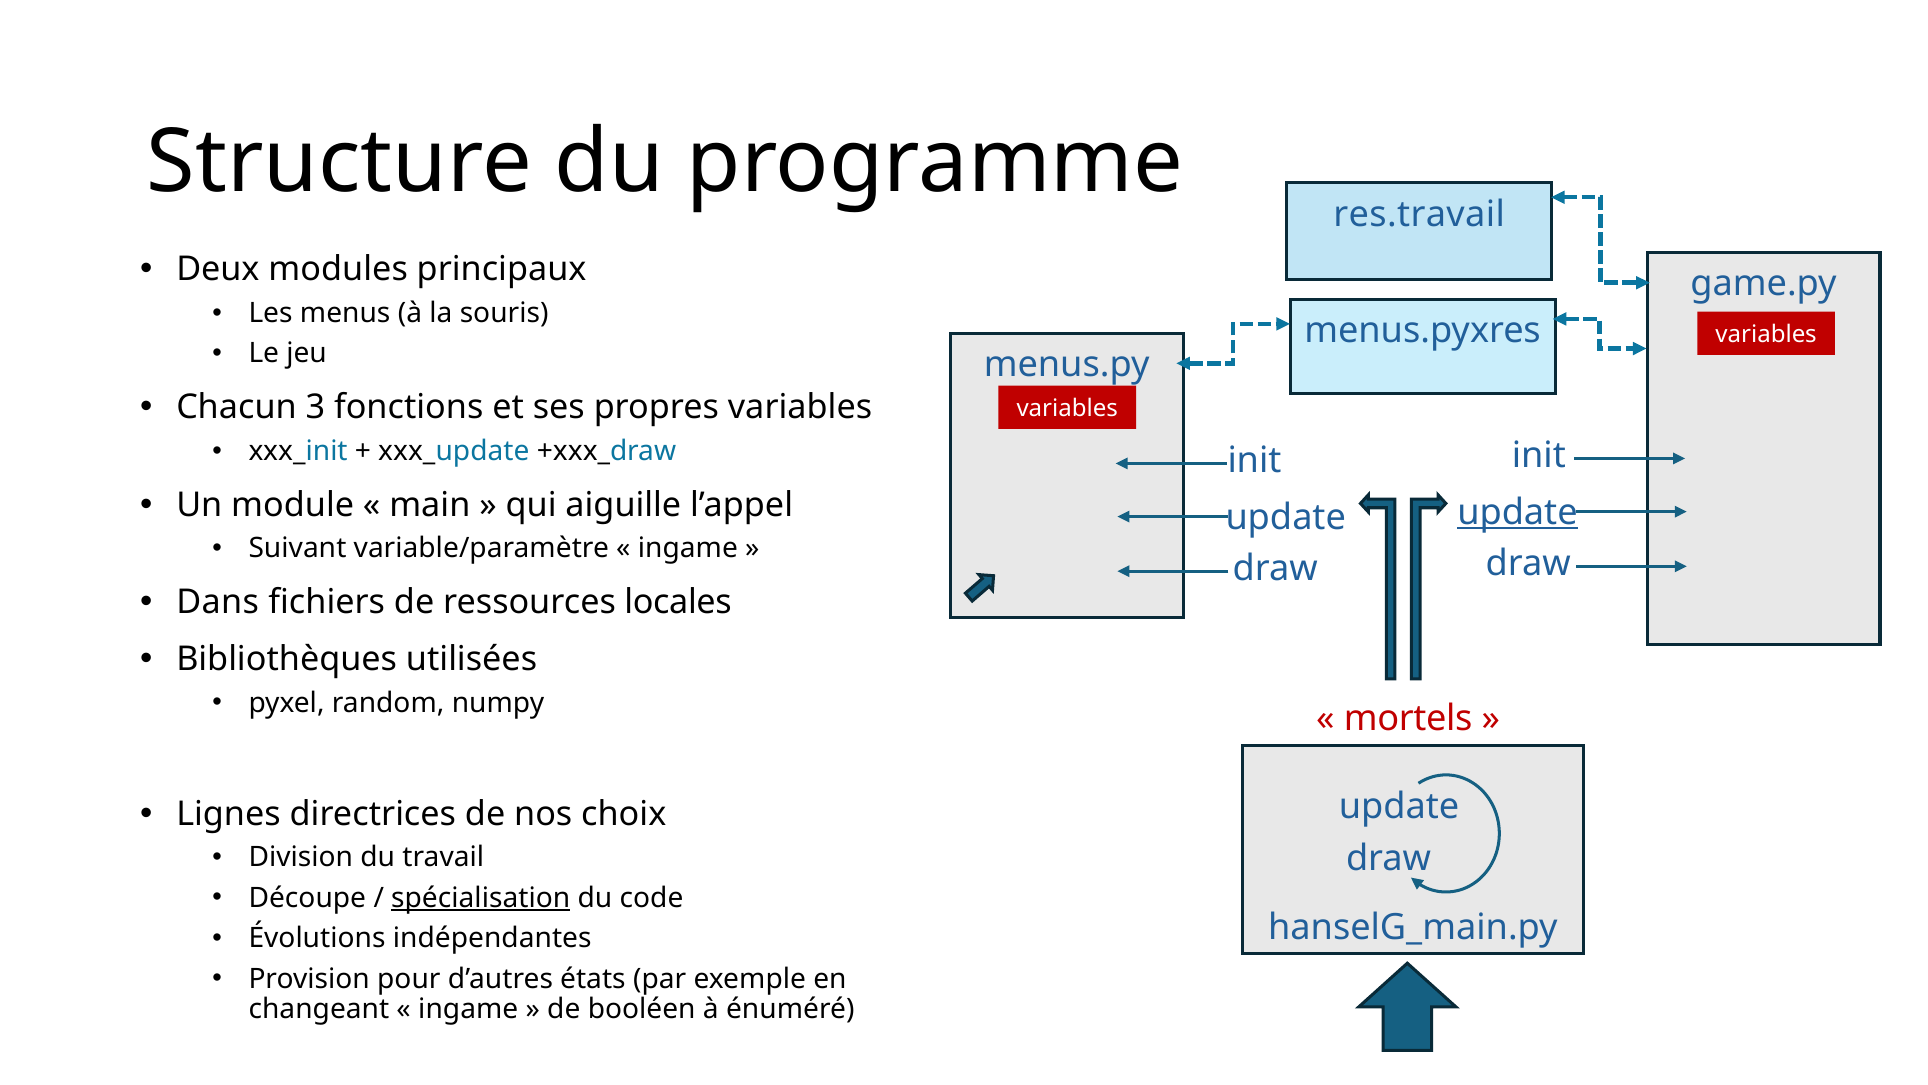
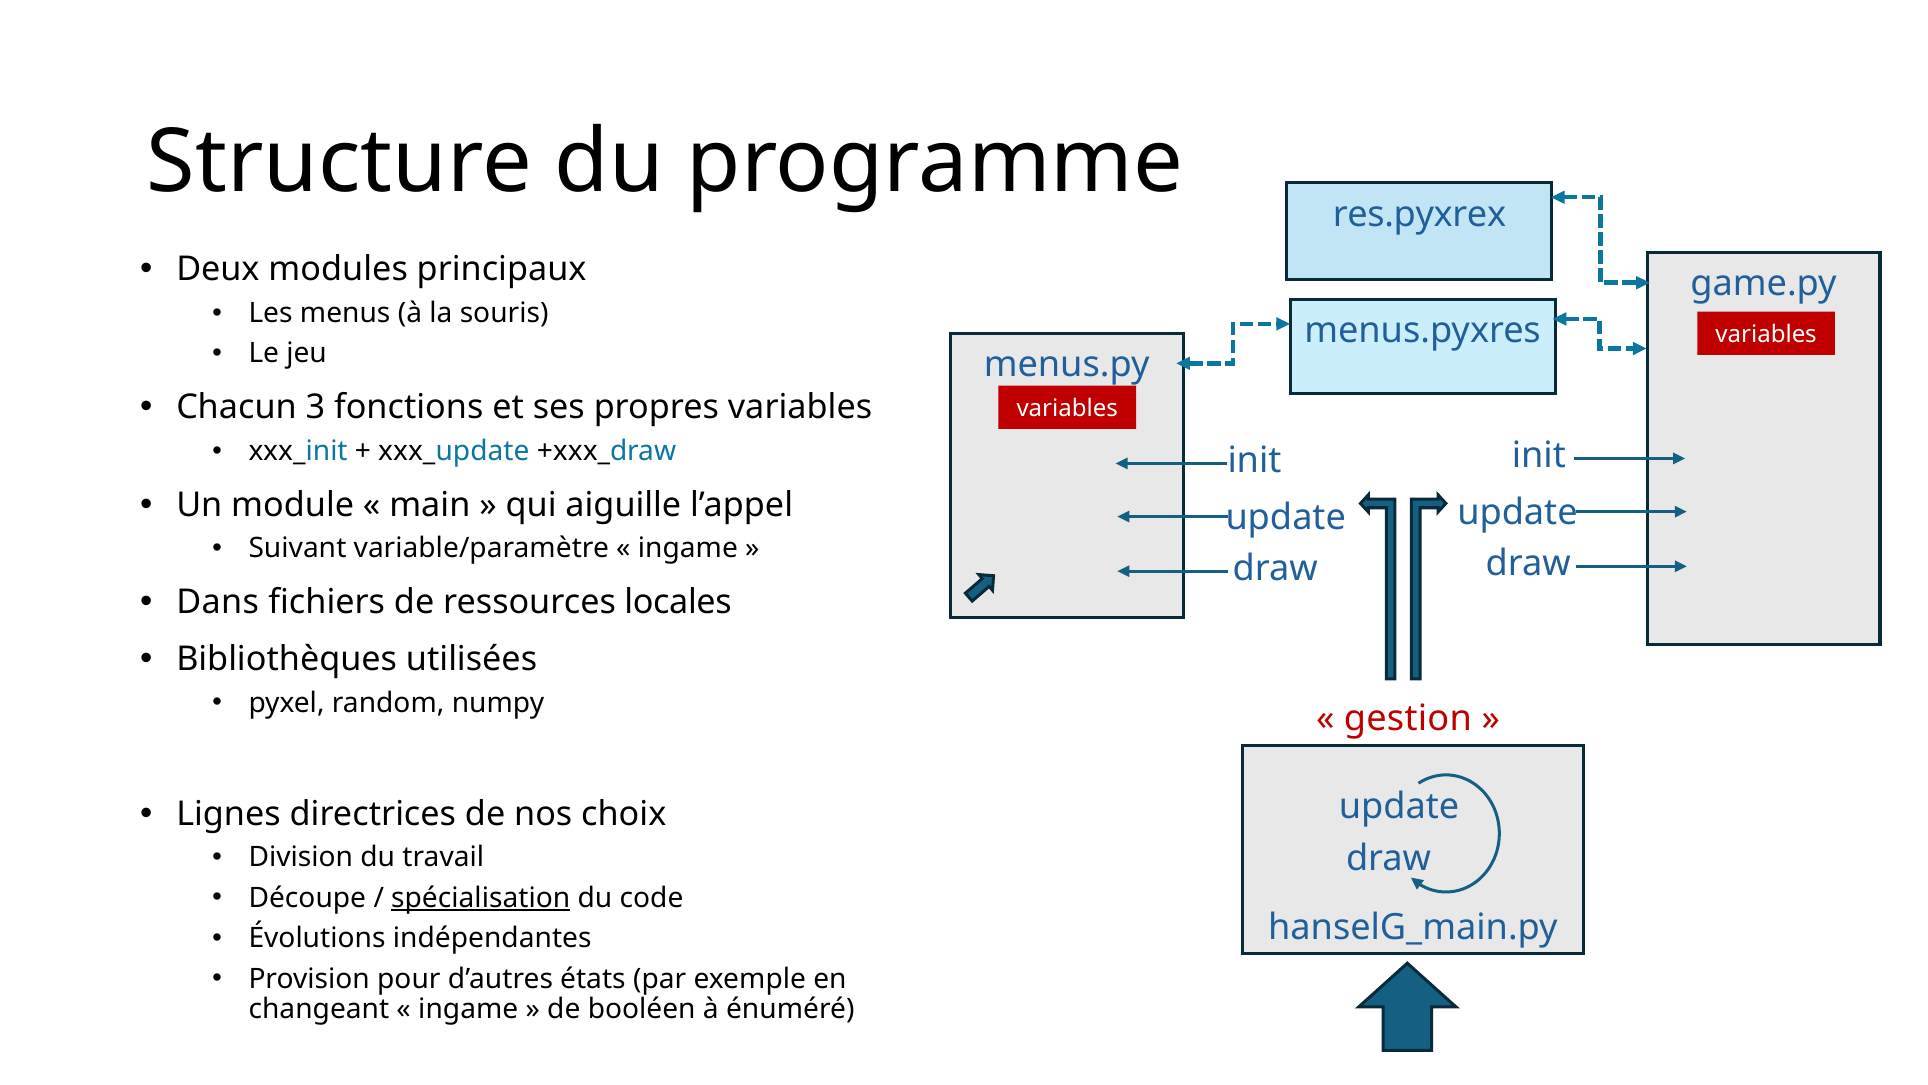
res.travail: res.travail -> res.pyxrex
update at (1517, 512) underline: present -> none
mortels: mortels -> gestion
